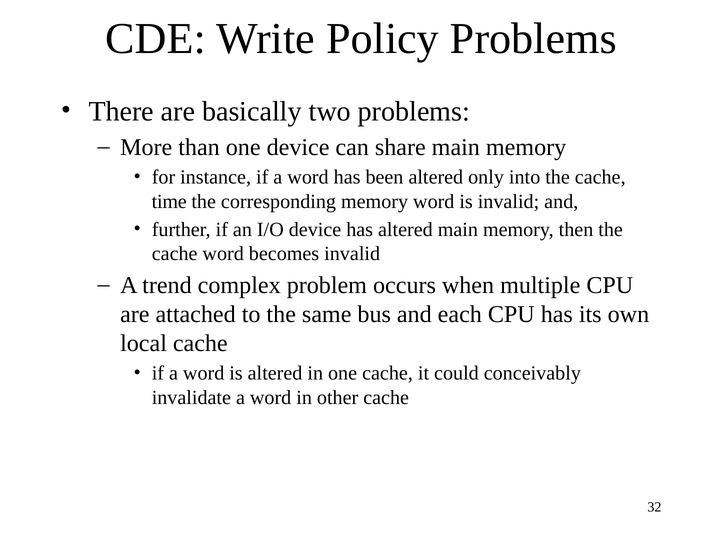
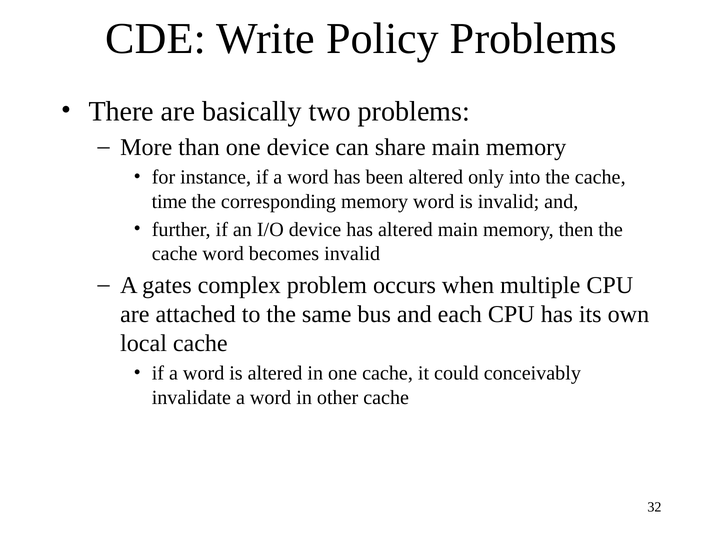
trend: trend -> gates
